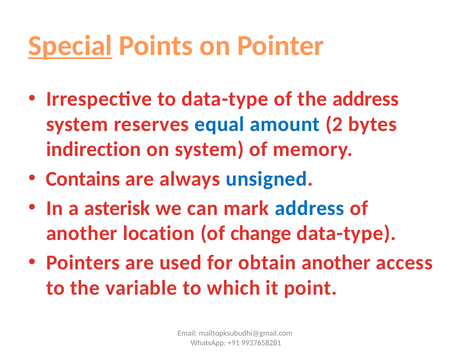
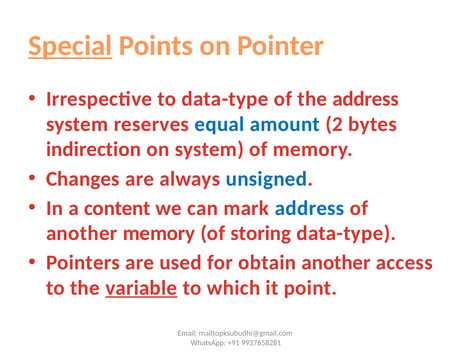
Contains: Contains -> Changes
asterisk: asterisk -> content
another location: location -> memory
change: change -> storing
variable underline: none -> present
